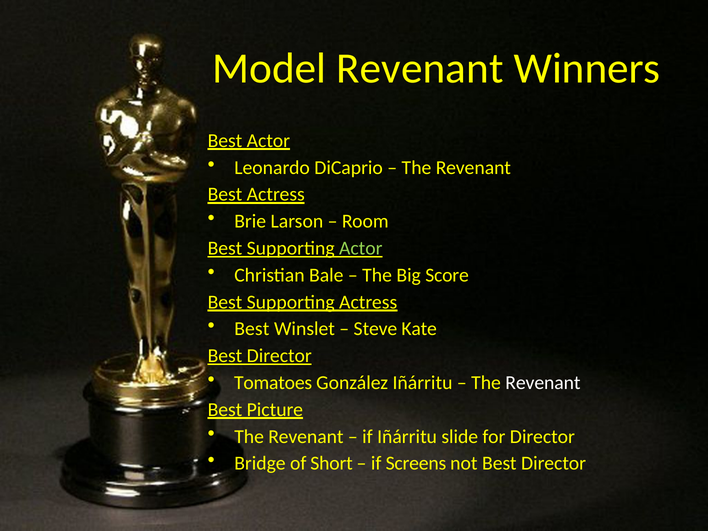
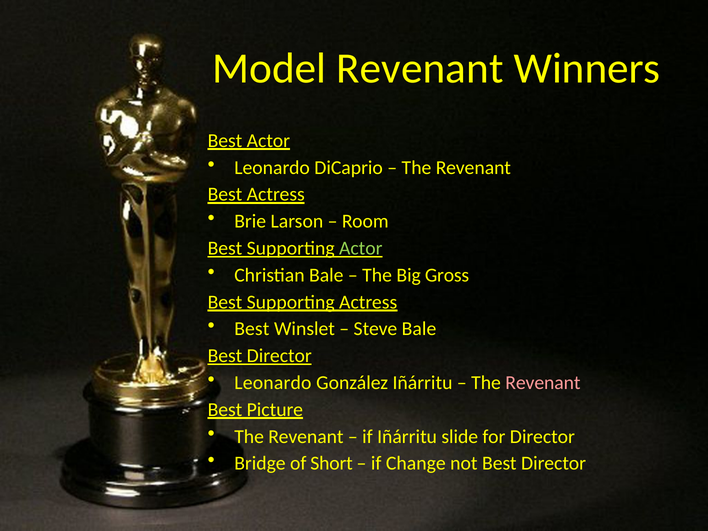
Score: Score -> Gross
Steve Kate: Kate -> Bale
Tomatoes at (273, 383): Tomatoes -> Leonardo
Revenant at (543, 383) colour: white -> pink
Screens: Screens -> Change
